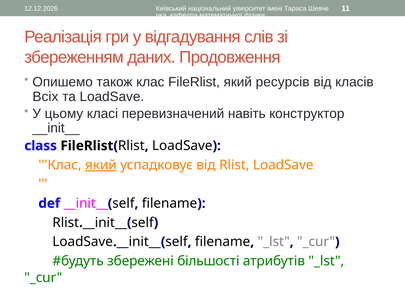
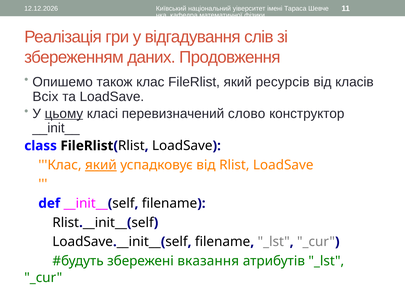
цьому underline: none -> present
навіть: навіть -> слово
більшості: більшості -> вказання
